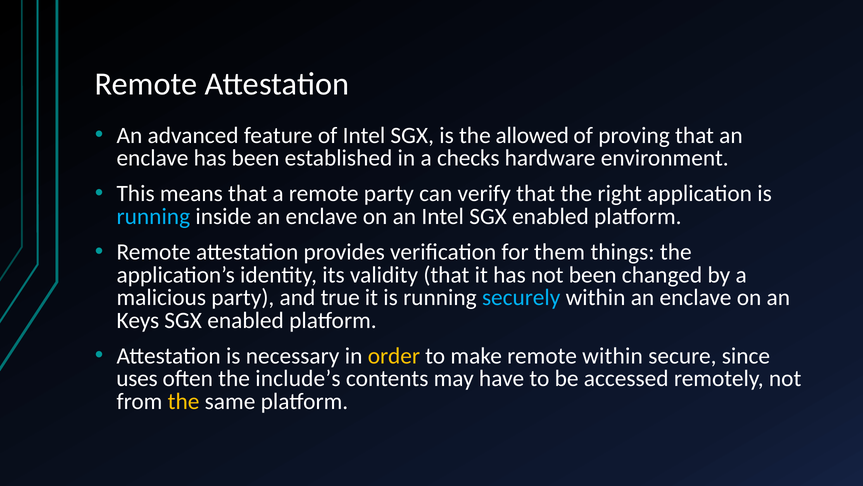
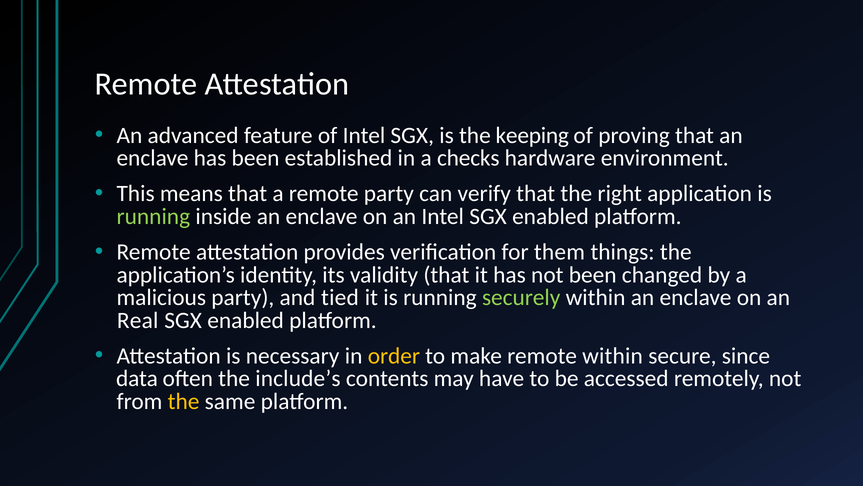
allowed: allowed -> keeping
running at (153, 216) colour: light blue -> light green
true: true -> tied
securely colour: light blue -> light green
Keys: Keys -> Real
uses: uses -> data
